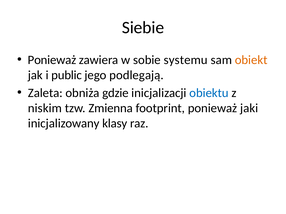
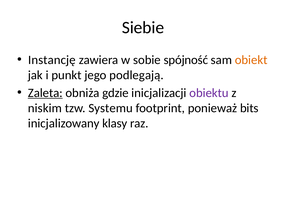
Ponieważ at (52, 60): Ponieważ -> Instancję
systemu: systemu -> spójność
public: public -> punkt
Zaleta underline: none -> present
obiektu colour: blue -> purple
Zmienna: Zmienna -> Systemu
jaki: jaki -> bits
